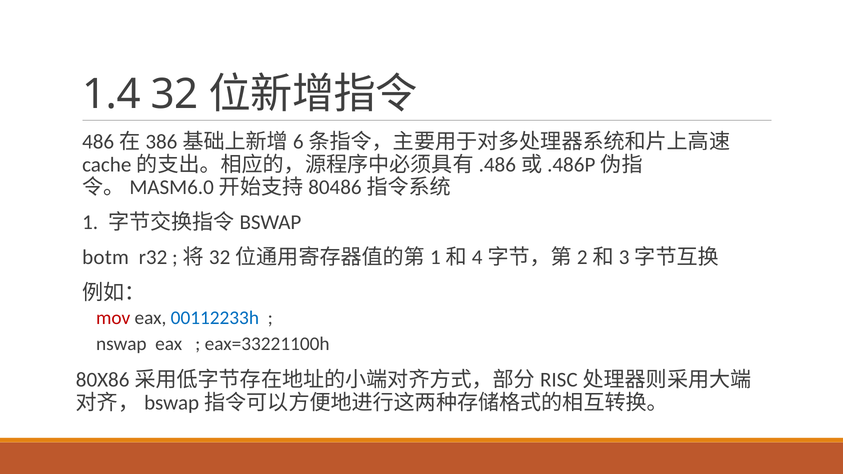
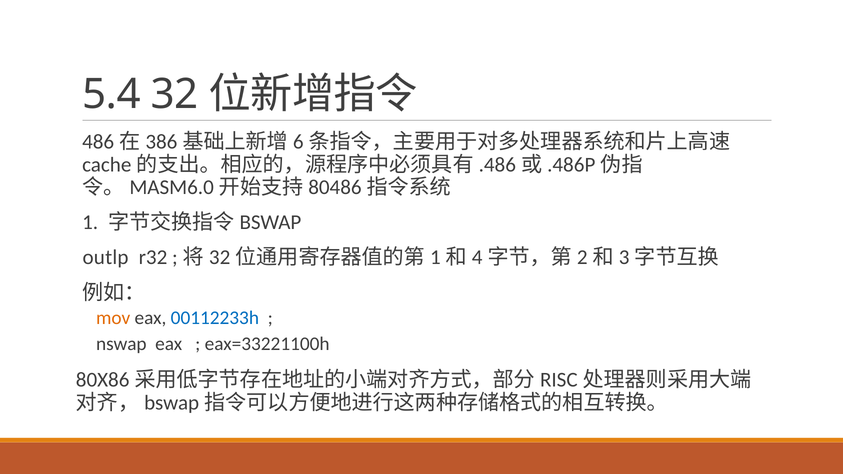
1.4: 1.4 -> 5.4
botm: botm -> outlp
mov colour: red -> orange
